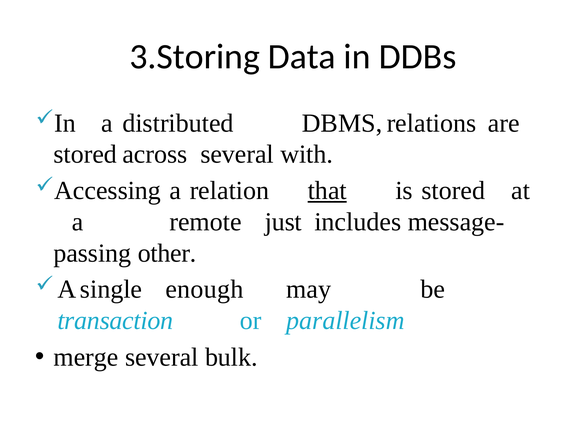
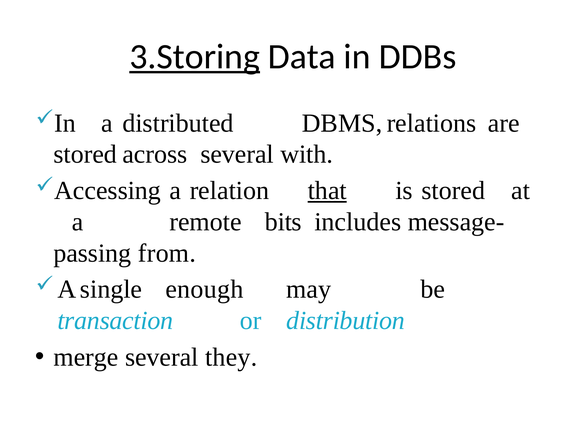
3.Storing underline: none -> present
just: just -> bits
other: other -> from
parallelism: parallelism -> distribution
bulk: bulk -> they
